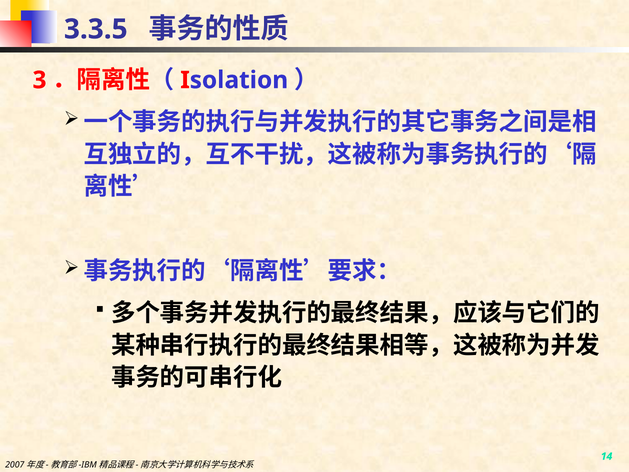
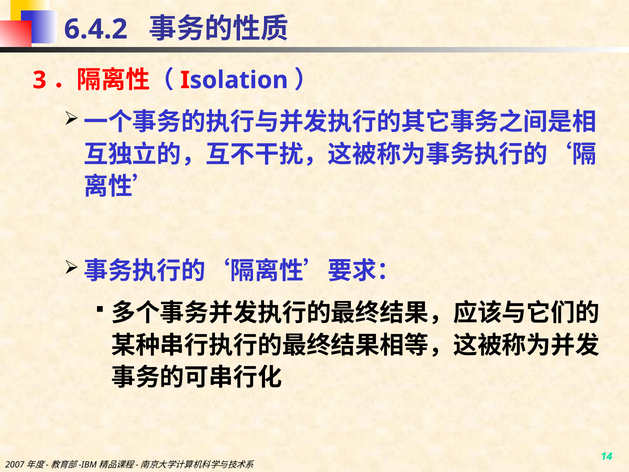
3.3.5: 3.3.5 -> 6.4.2
